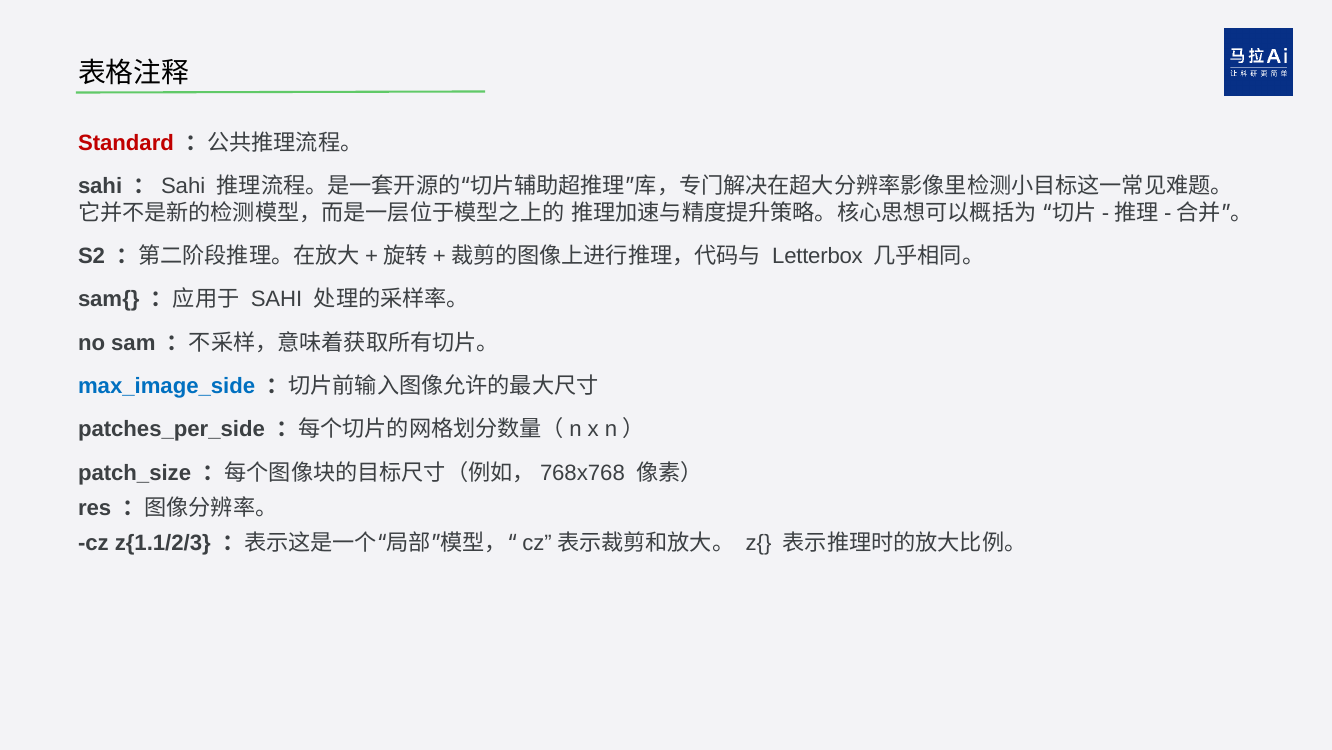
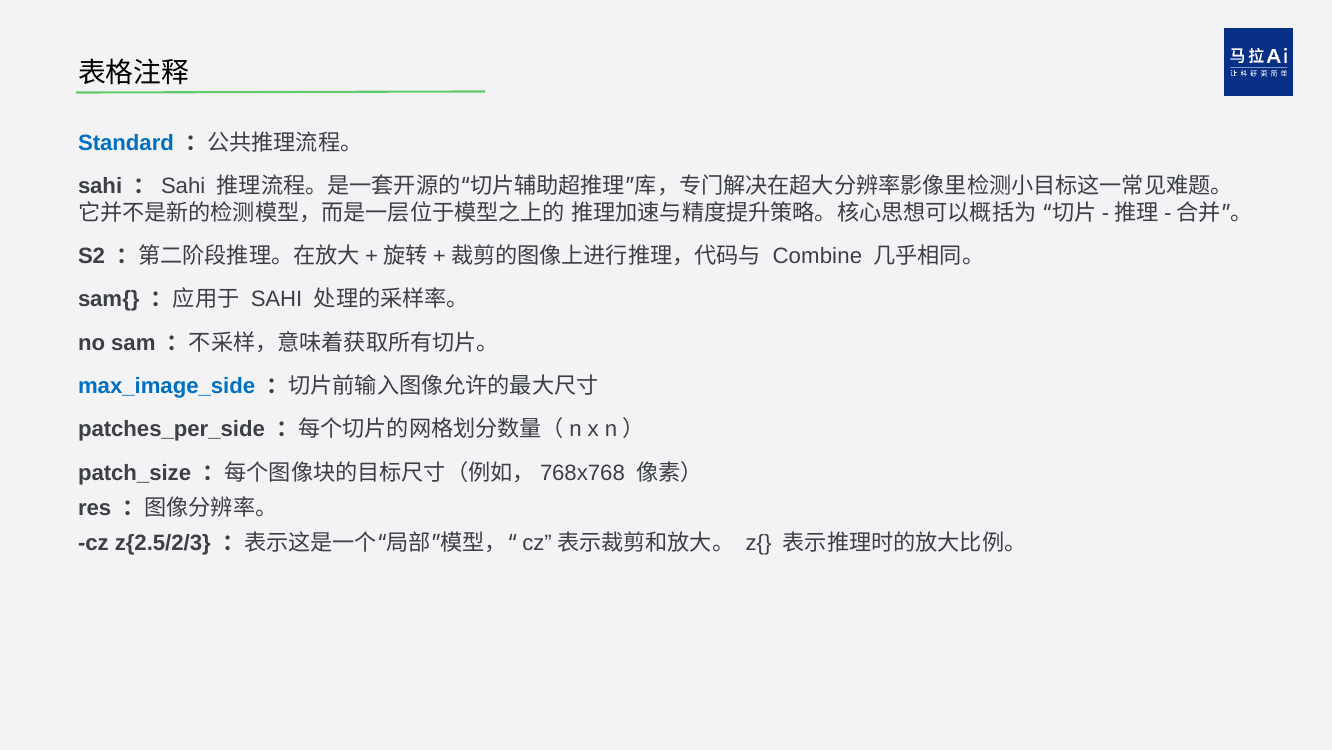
Standard colour: red -> blue
Letterbox: Letterbox -> Combine
z{1.1/2/3: z{1.1/2/3 -> z{2.5/2/3
